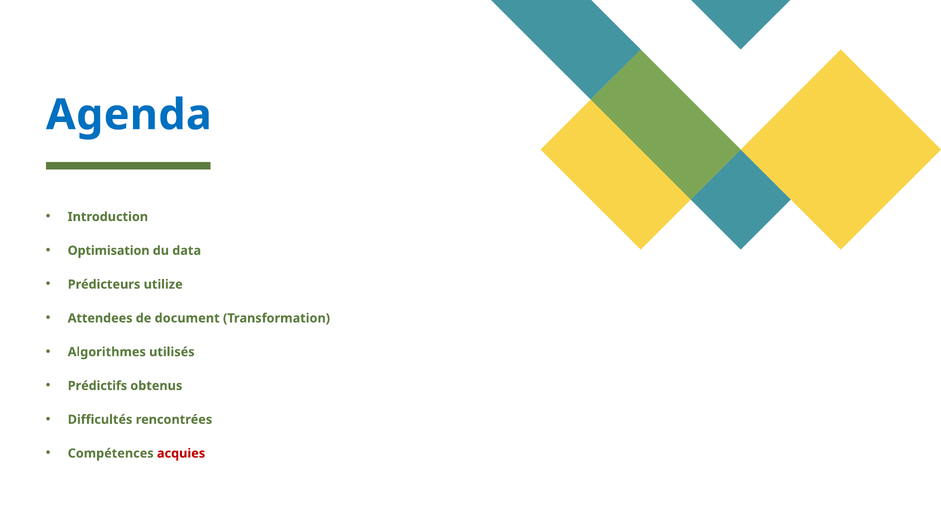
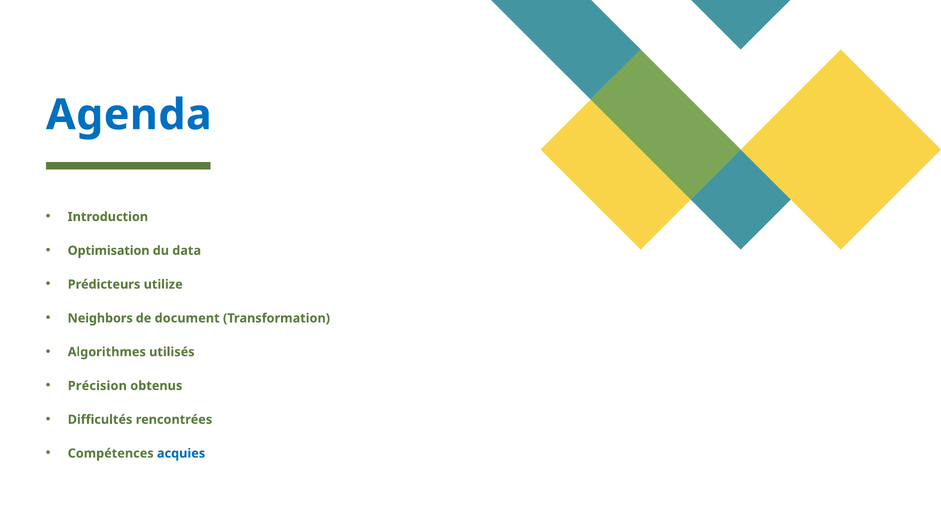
Attendees: Attendees -> Neighbors
Prédictifs: Prédictifs -> Précision
acquies colour: red -> blue
